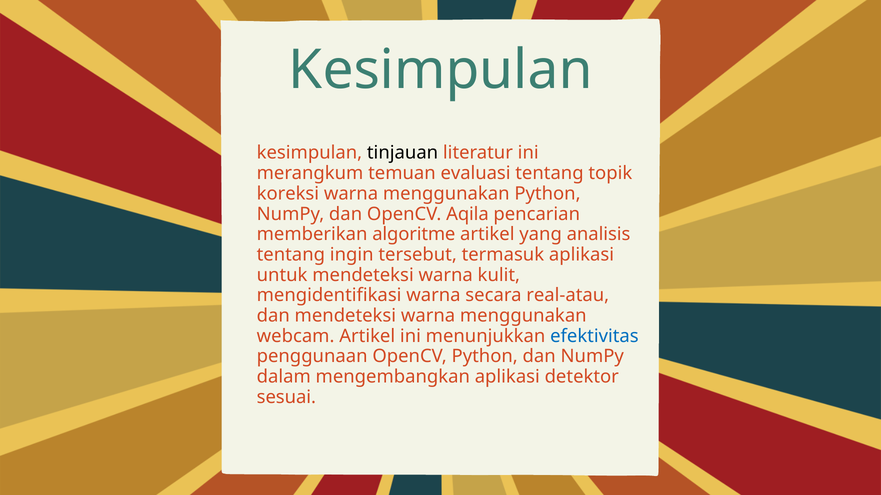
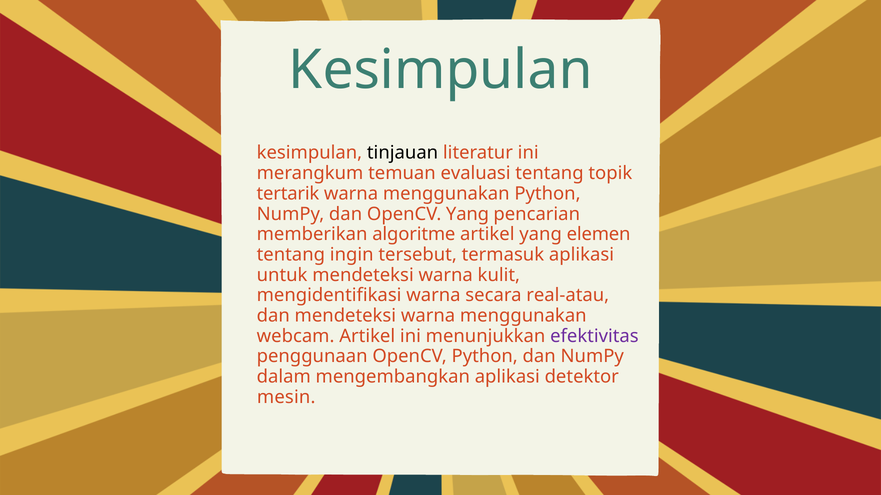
koreksi: koreksi -> tertarik
OpenCV Aqila: Aqila -> Yang
analisis: analisis -> elemen
efektivitas colour: blue -> purple
sesuai: sesuai -> mesin
